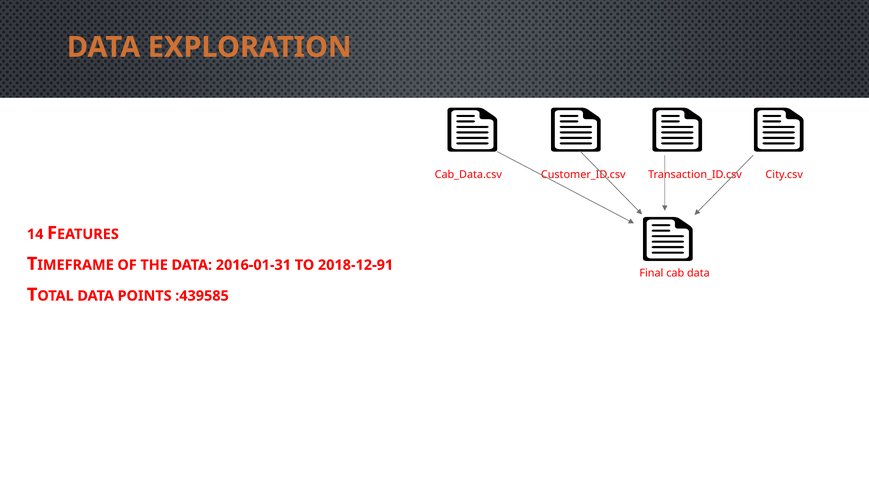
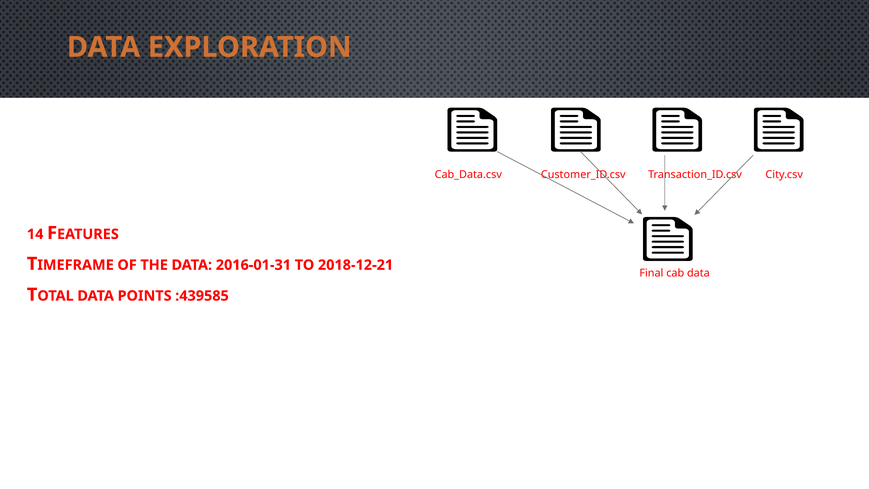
2018-12-91: 2018-12-91 -> 2018-12-21
